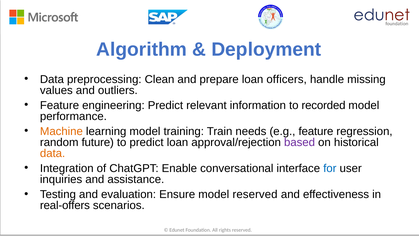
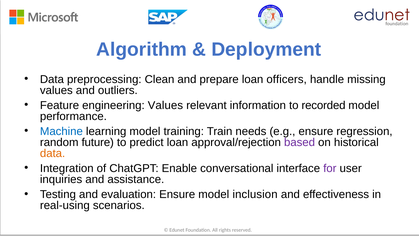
engineering Predict: Predict -> Values
Machine colour: orange -> blue
e.g feature: feature -> ensure
for colour: blue -> purple
model reserved: reserved -> inclusion
real-offers: real-offers -> real-using
